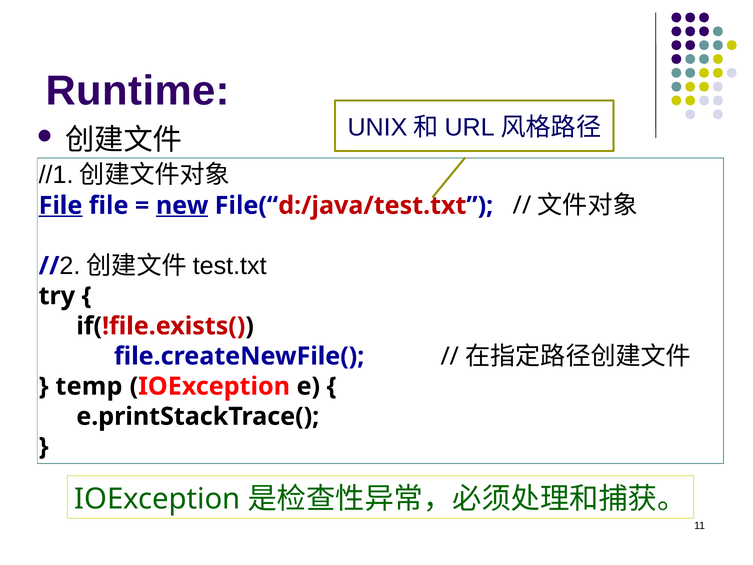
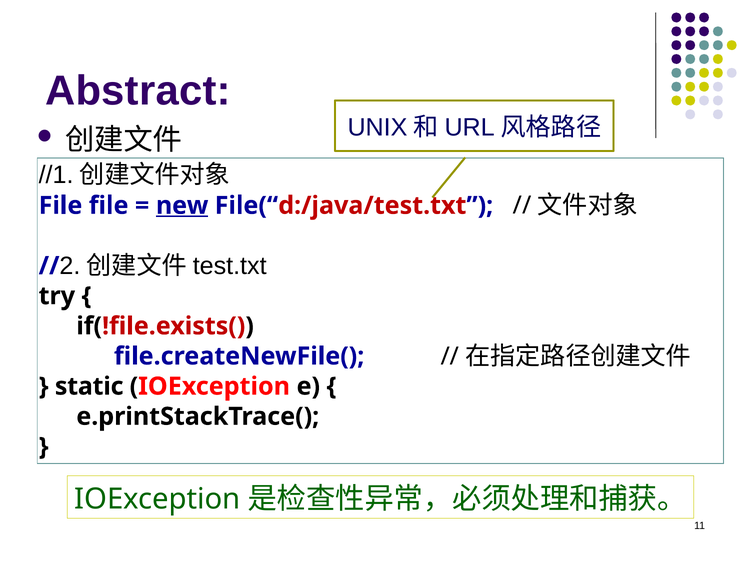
Runtime: Runtime -> Abstract
File at (61, 205) underline: present -> none
temp: temp -> static
